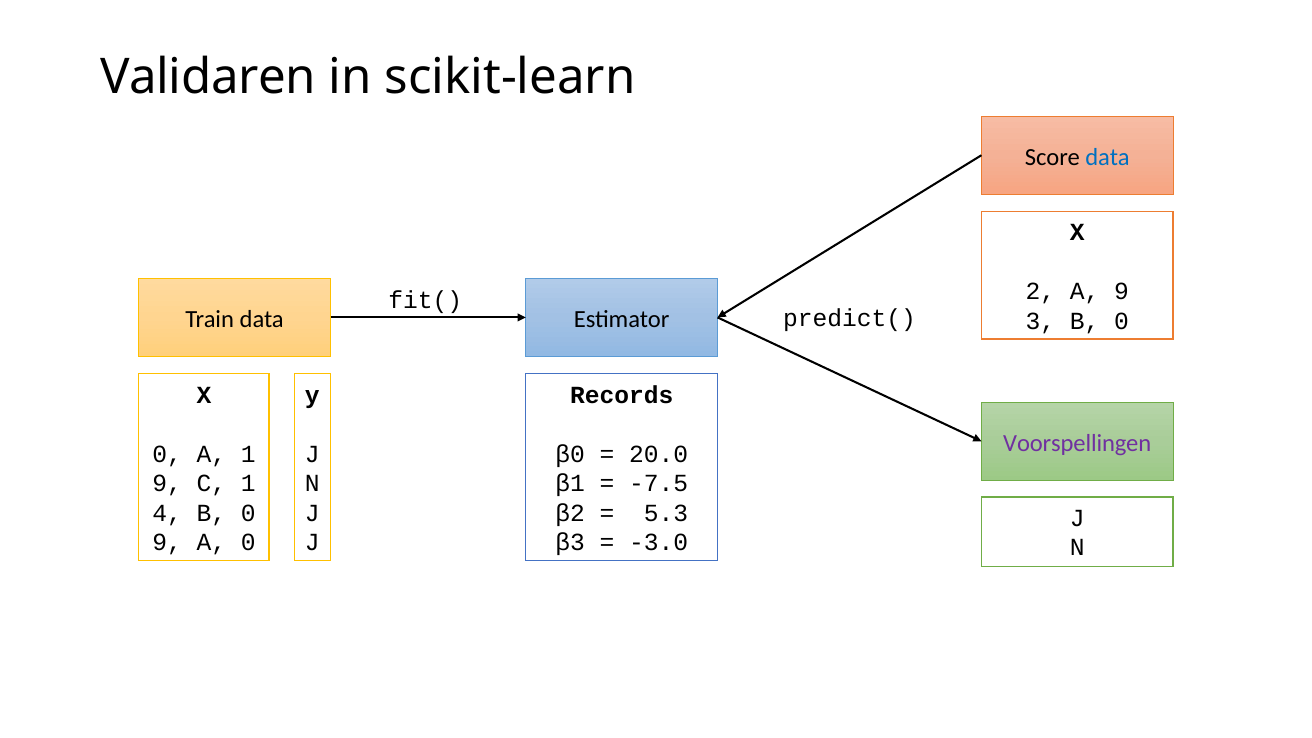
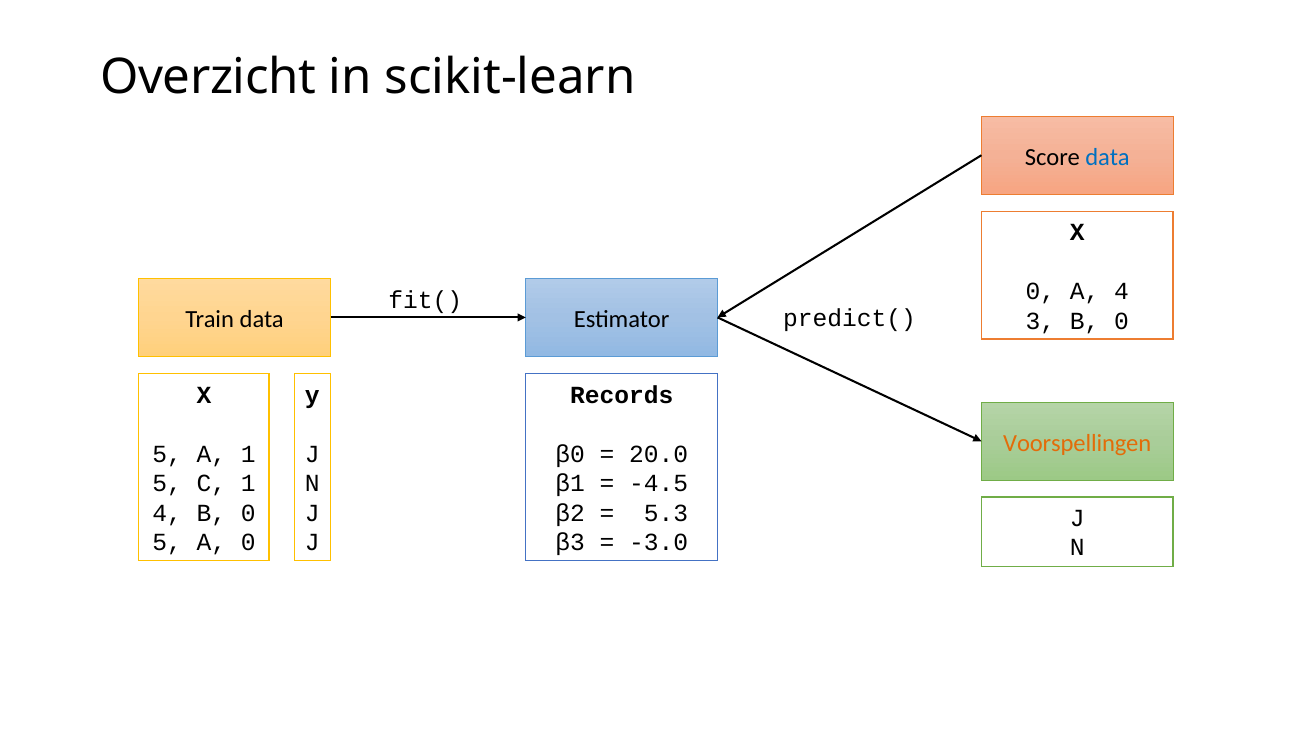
Validaren: Validaren -> Overzicht
2 at (1040, 292): 2 -> 0
A 9: 9 -> 4
Voorspellingen colour: purple -> orange
0 at (167, 454): 0 -> 5
9 at (167, 484): 9 -> 5
-7.5: -7.5 -> -4.5
9 at (167, 543): 9 -> 5
